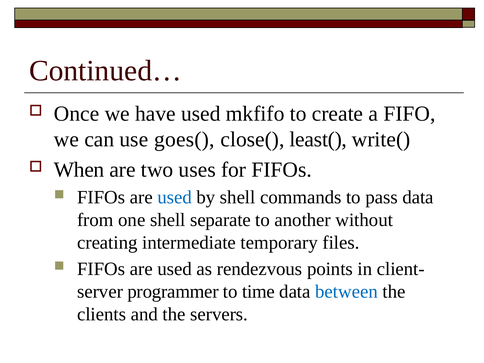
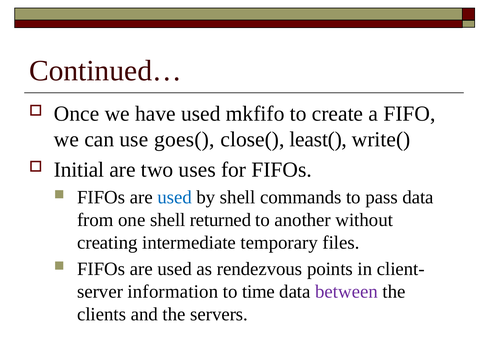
When: When -> Initial
separate: separate -> returned
programmer: programmer -> information
between colour: blue -> purple
